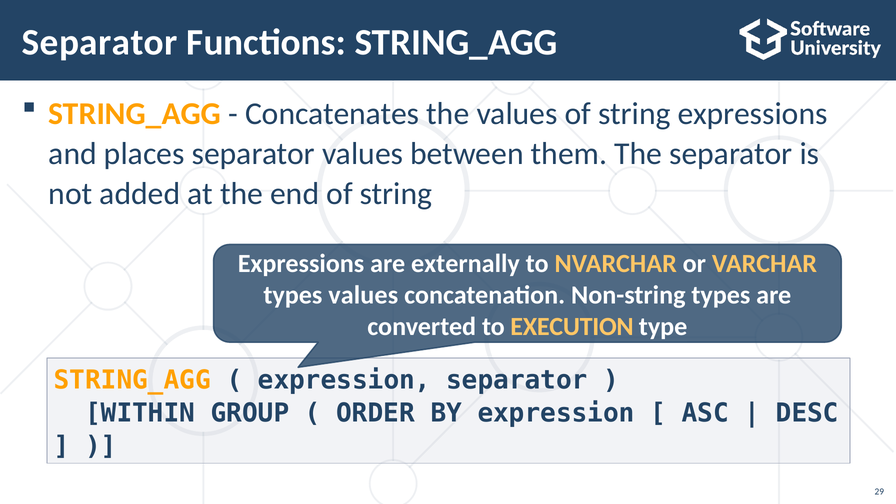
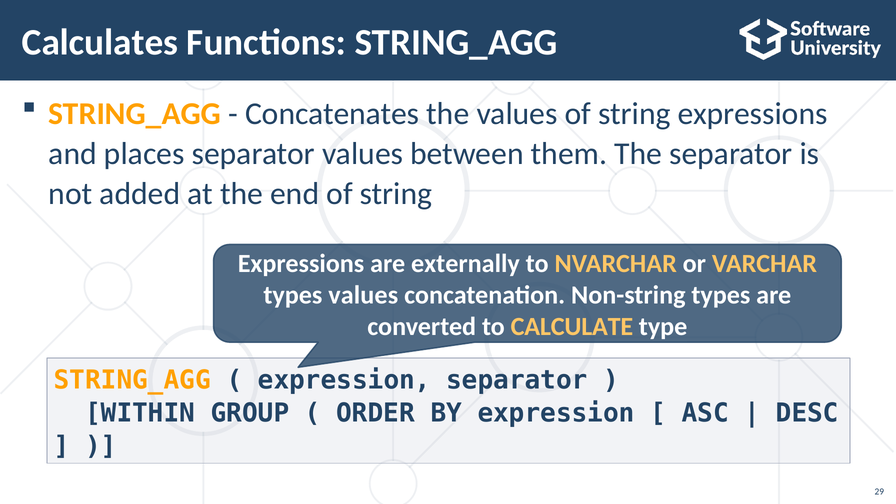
Separator at (100, 42): Separator -> Calculates
EXECUTION: EXECUTION -> CALCULATE
